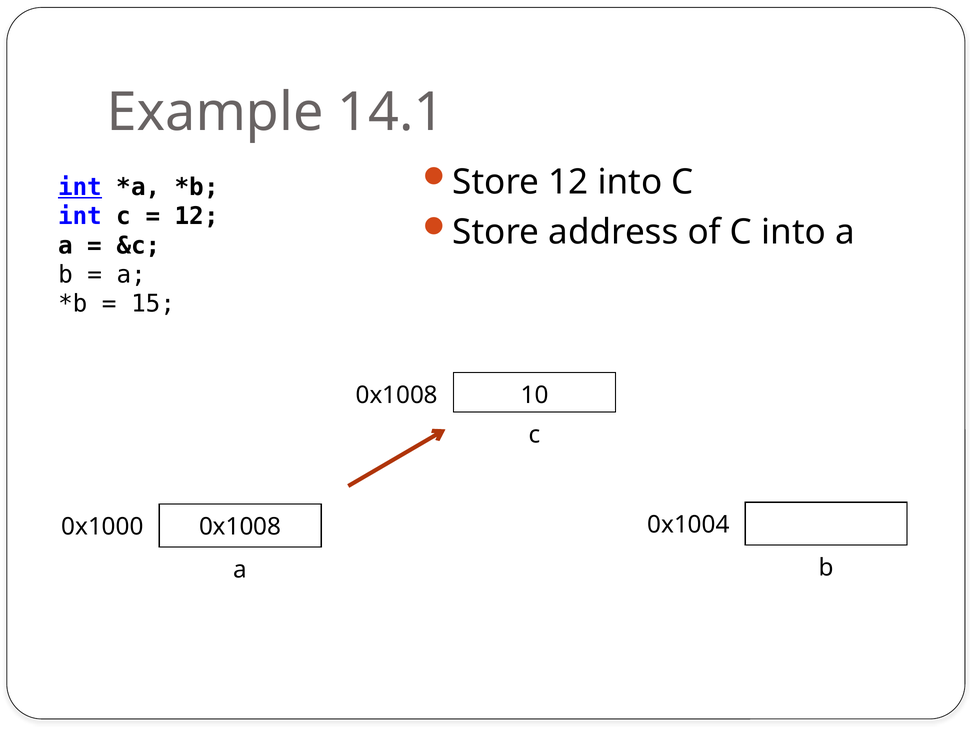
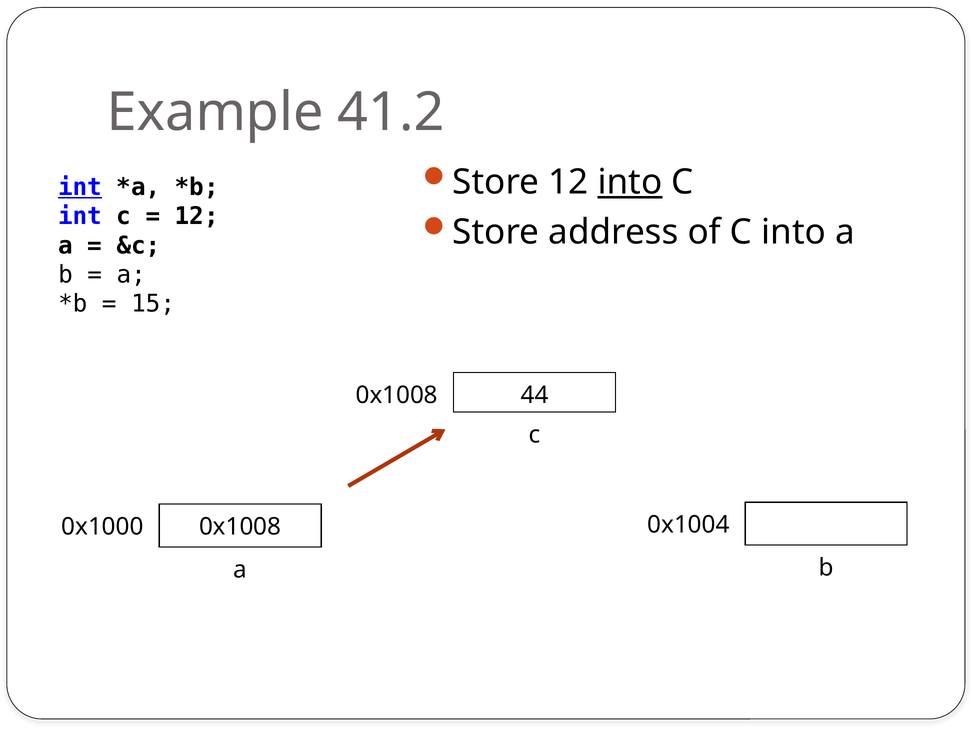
14.1: 14.1 -> 41.2
into at (630, 182) underline: none -> present
10: 10 -> 44
